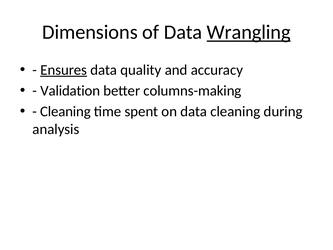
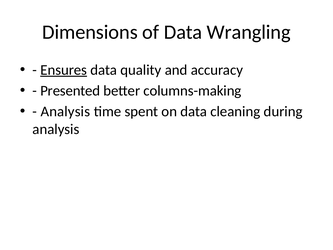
Wrangling underline: present -> none
Validation: Validation -> Presented
Cleaning at (65, 111): Cleaning -> Analysis
